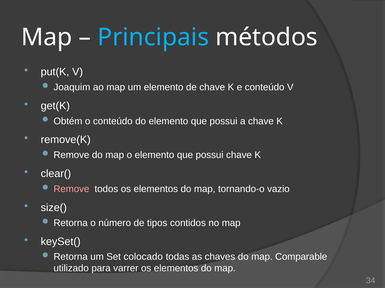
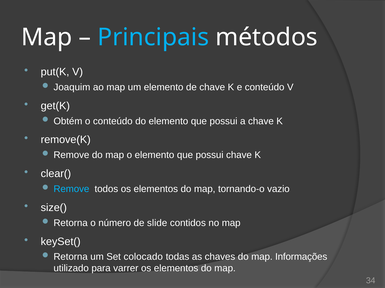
Remove at (71, 189) colour: pink -> light blue
tipos: tipos -> slide
Comparable: Comparable -> Informações
